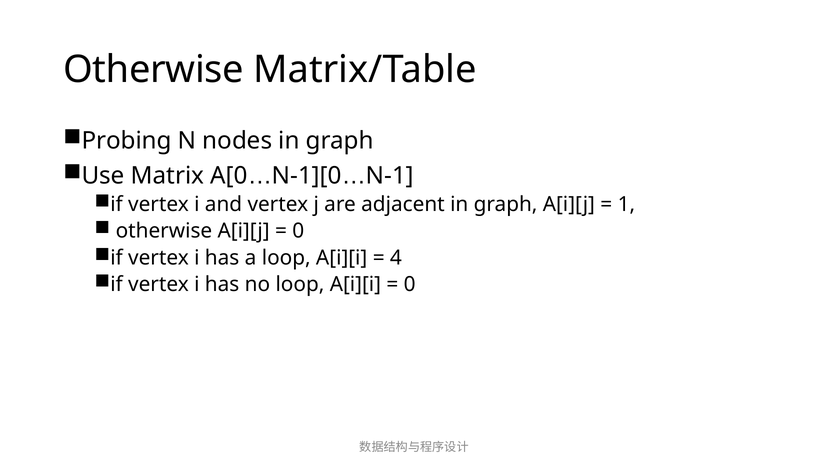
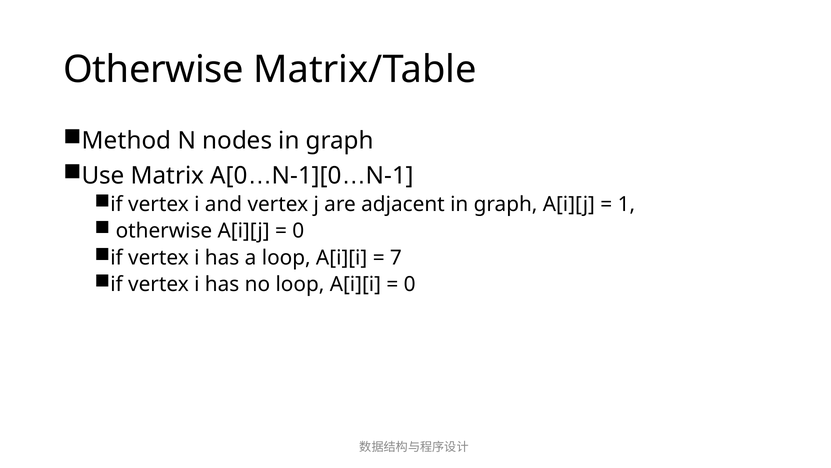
Probing: Probing -> Method
4: 4 -> 7
